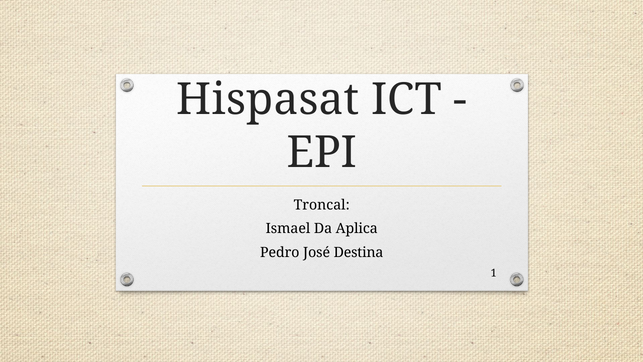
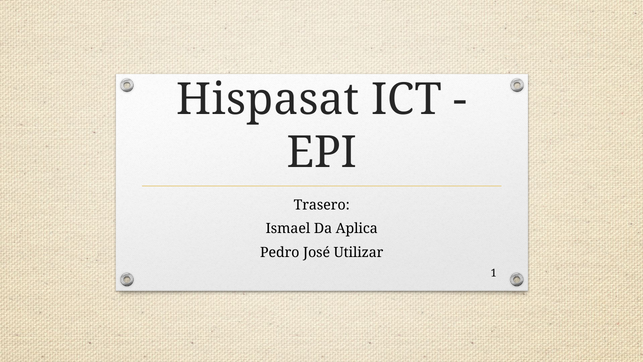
Troncal: Troncal -> Trasero
Destina: Destina -> Utilizar
